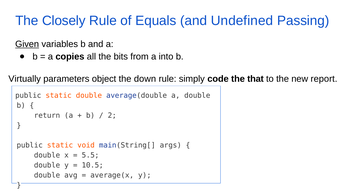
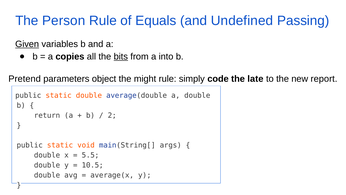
Closely: Closely -> Person
bits underline: none -> present
Virtually: Virtually -> Pretend
down: down -> might
that: that -> late
